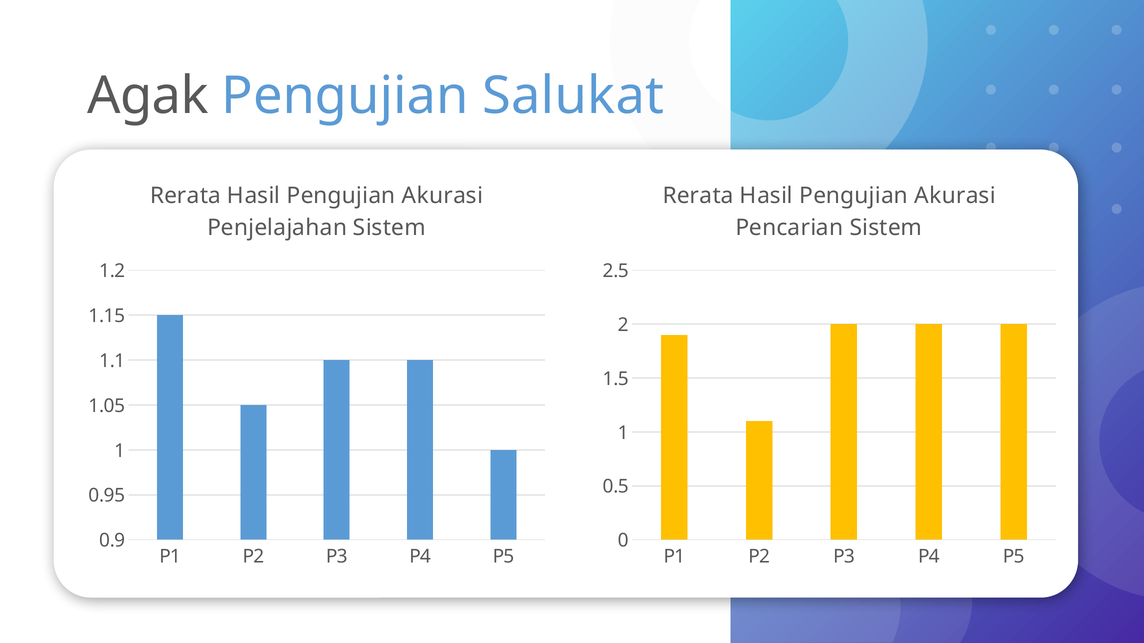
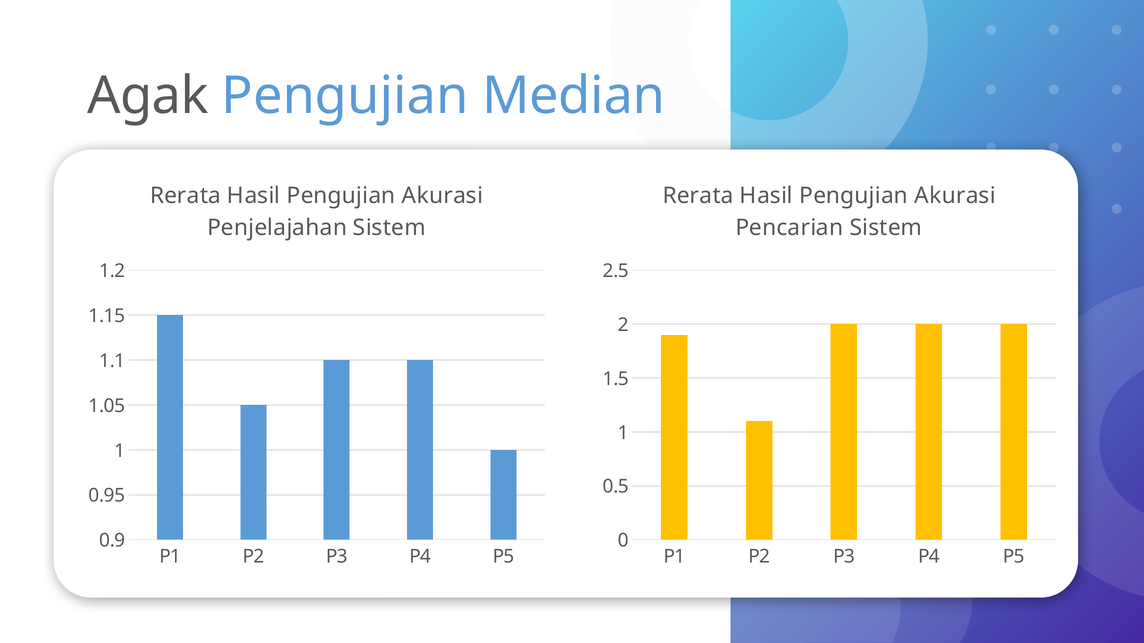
Salukat: Salukat -> Median
